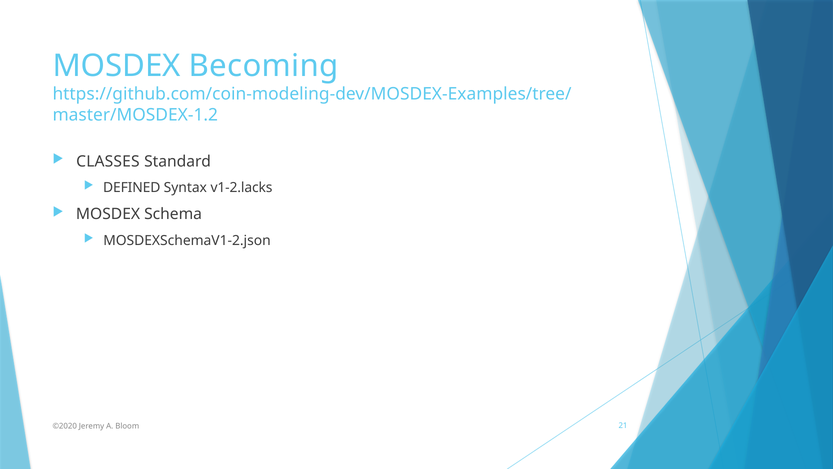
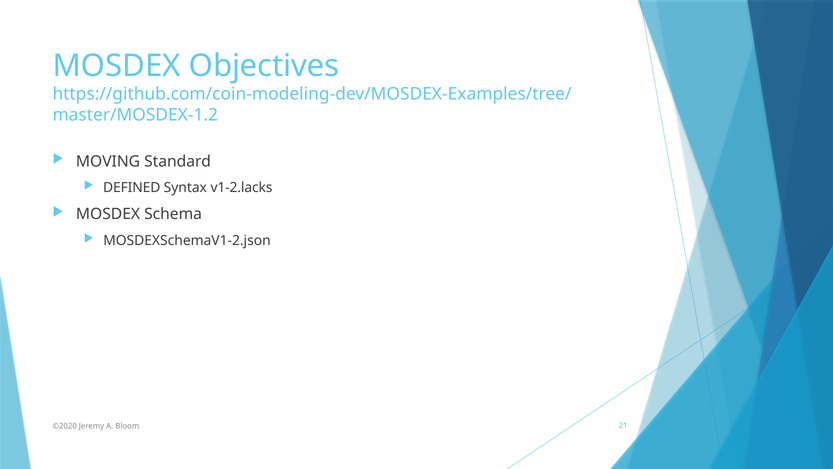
Becoming: Becoming -> Objectives
CLASSES: CLASSES -> MOVING
